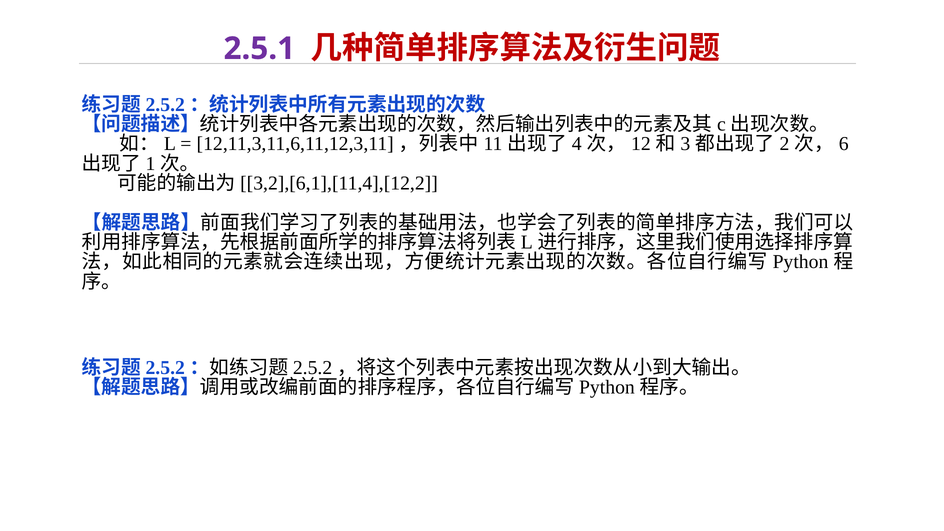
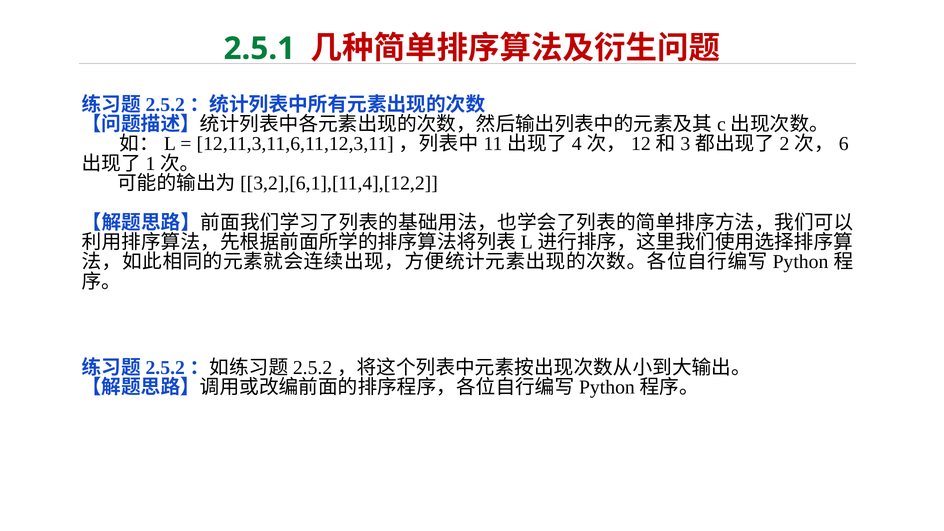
2.5.1 colour: purple -> green
